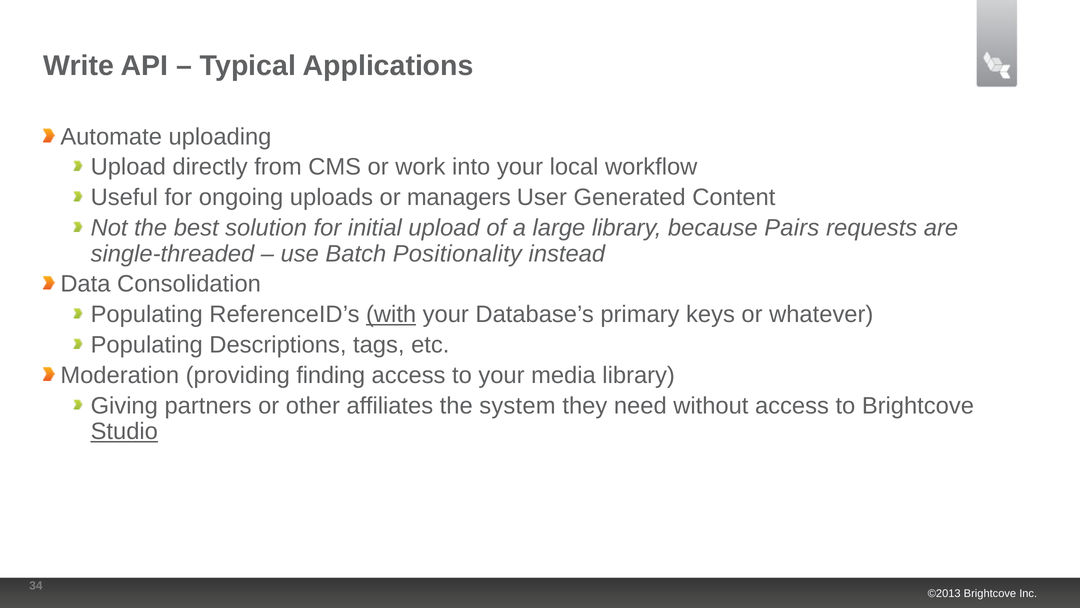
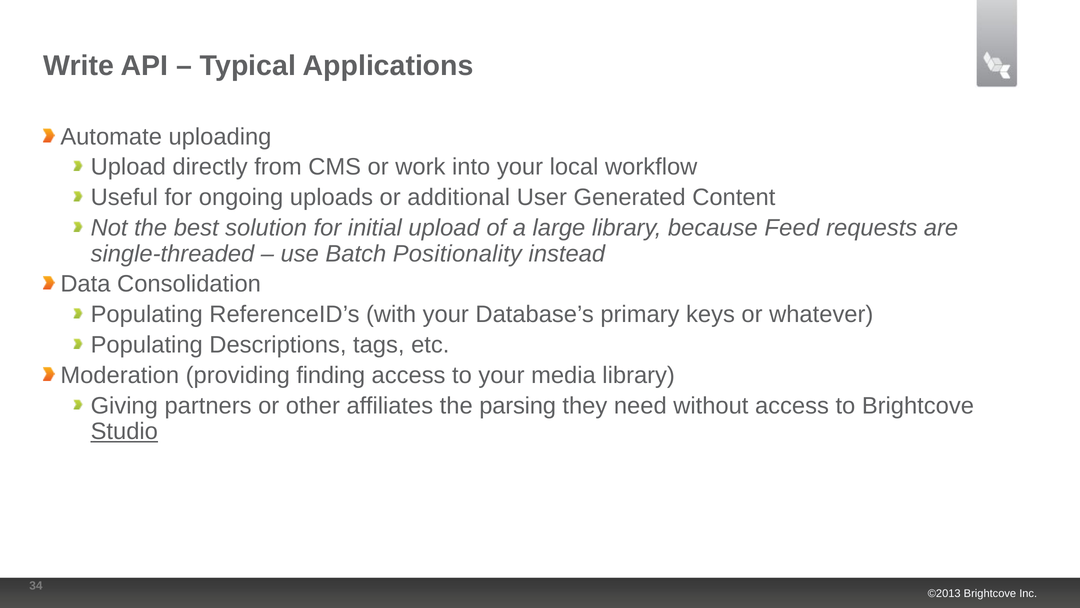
managers: managers -> additional
Pairs: Pairs -> Feed
with underline: present -> none
system: system -> parsing
